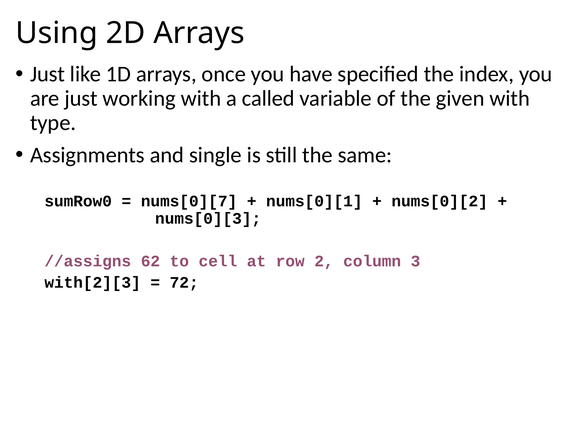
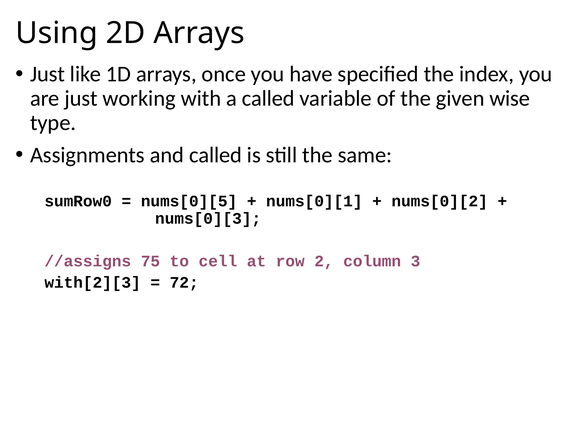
given with: with -> wise
and single: single -> called
nums[0][7: nums[0][7 -> nums[0][5
62: 62 -> 75
